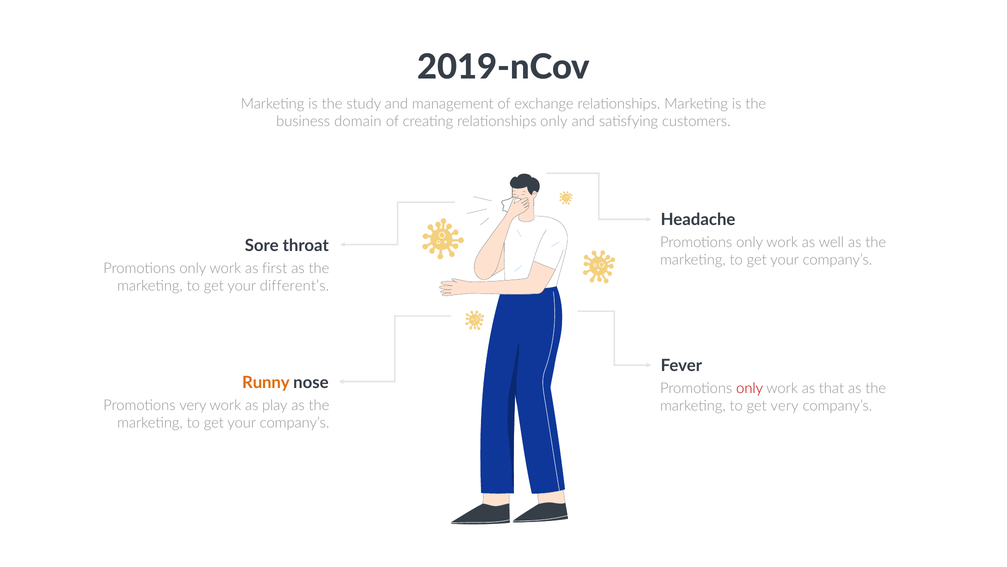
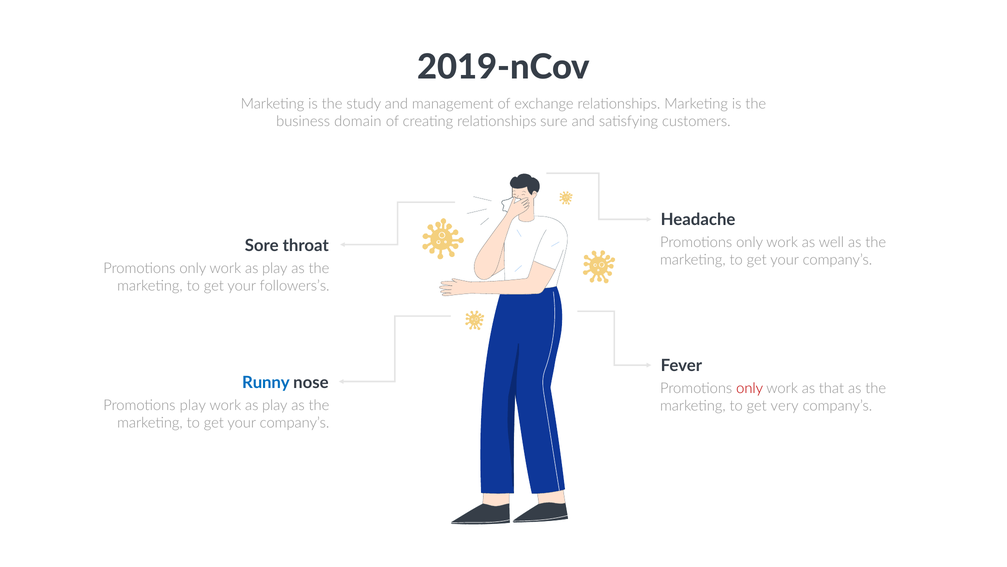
relationships only: only -> sure
only work as first: first -> play
different’s: different’s -> followers’s
Runny colour: orange -> blue
Promotions very: very -> play
